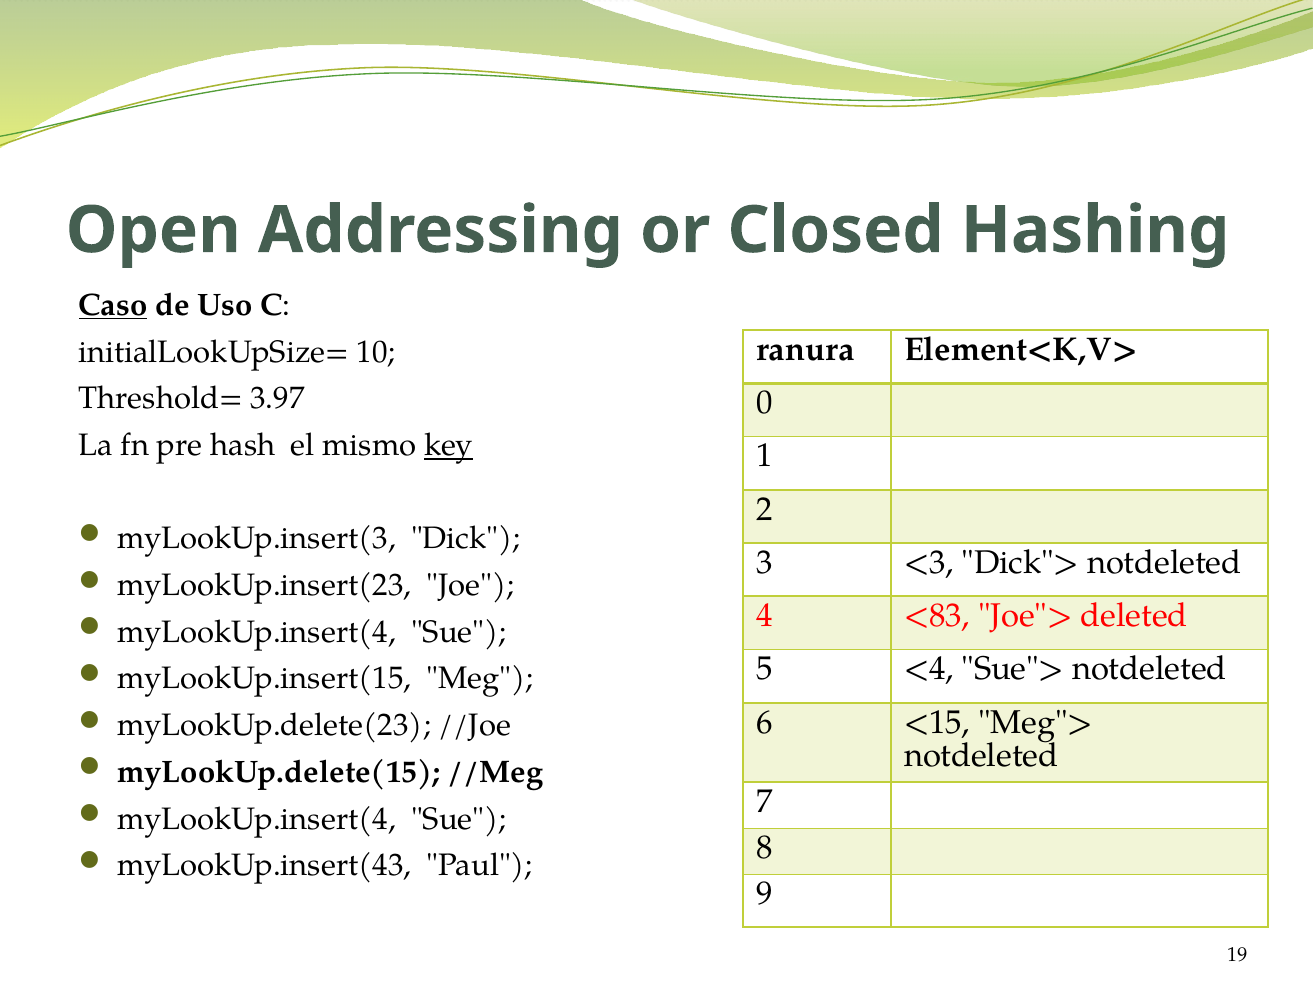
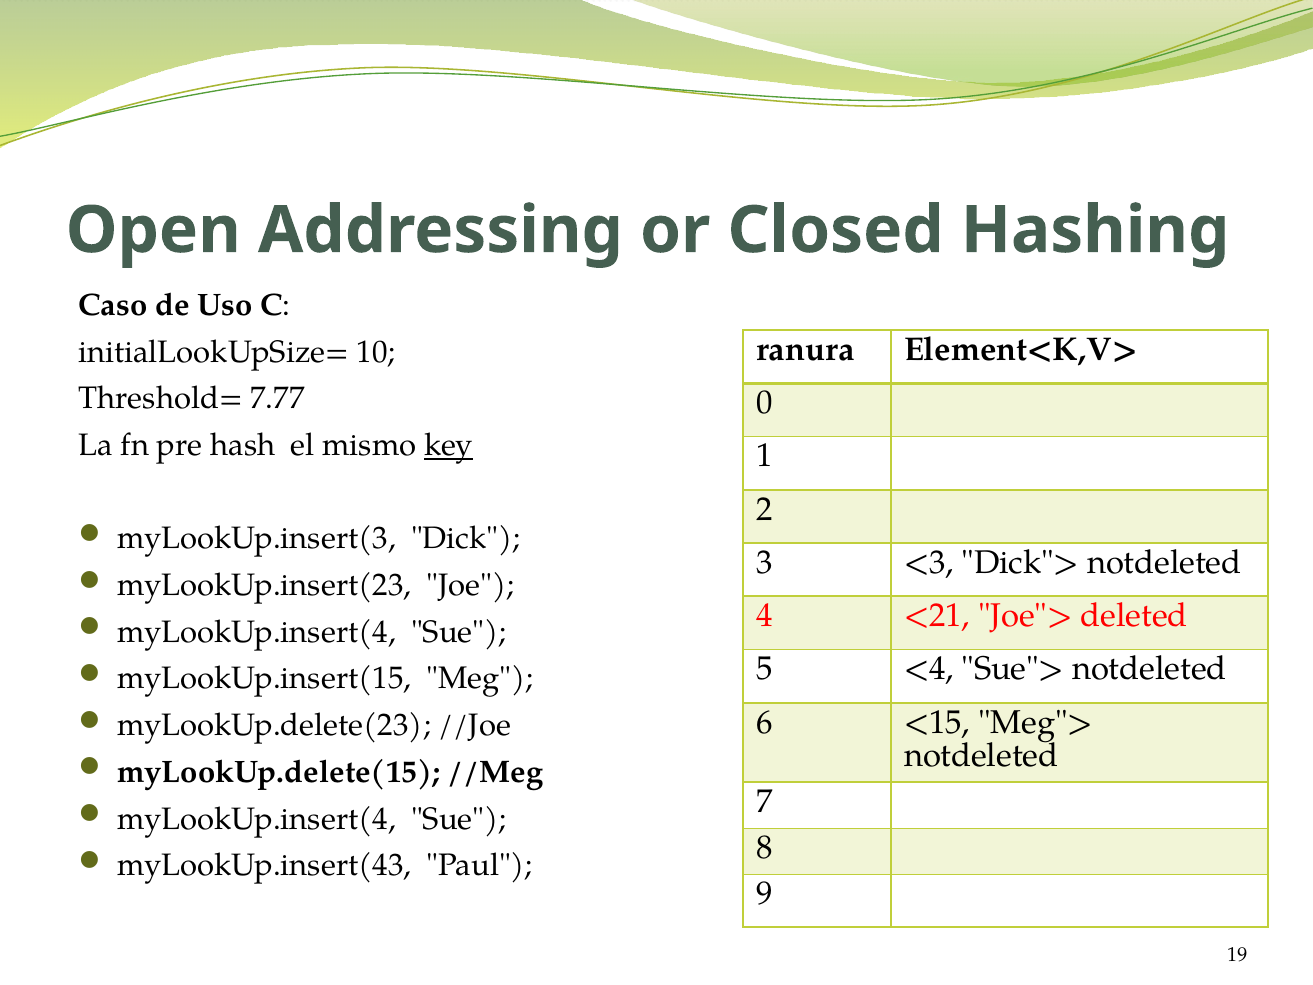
Caso underline: present -> none
3.97: 3.97 -> 7.77
<83: <83 -> <21
